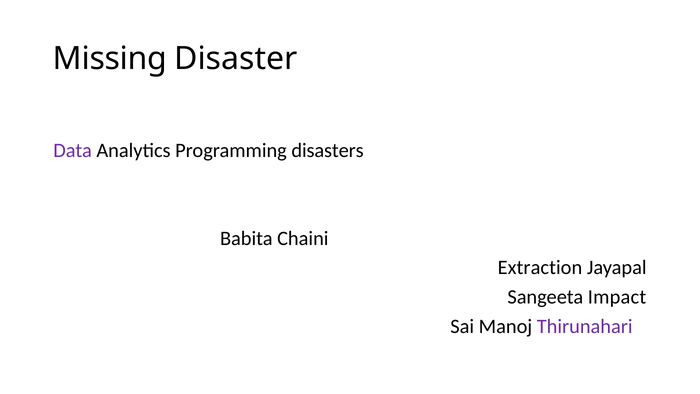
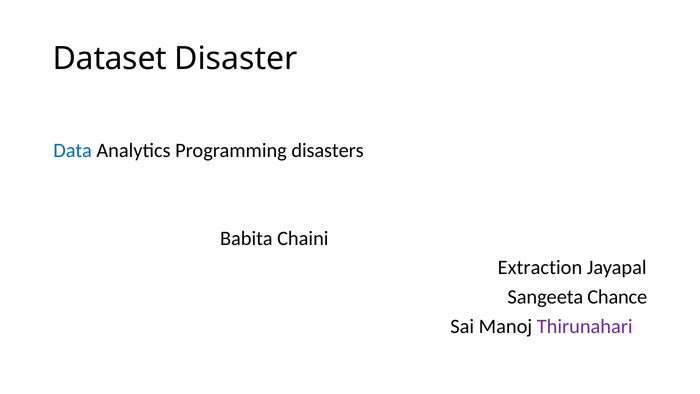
Missing: Missing -> Dataset
Data colour: purple -> blue
Impact: Impact -> Chance
